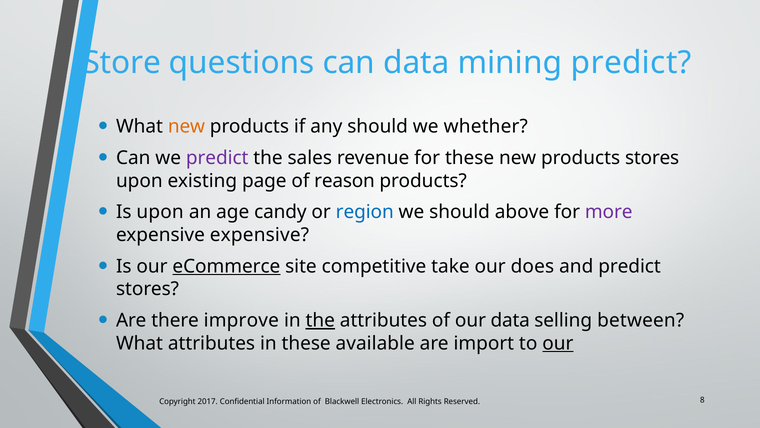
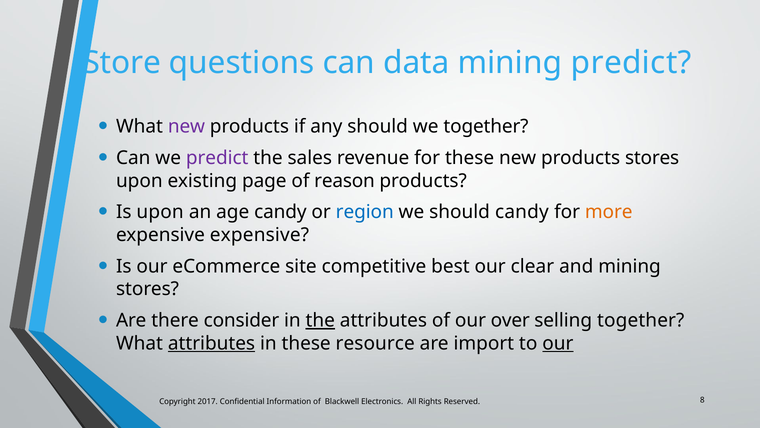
new at (186, 126) colour: orange -> purple
we whether: whether -> together
should above: above -> candy
more colour: purple -> orange
eCommerce underline: present -> none
take: take -> best
does: does -> clear
and predict: predict -> mining
improve: improve -> consider
our data: data -> over
selling between: between -> together
attributes at (211, 343) underline: none -> present
available: available -> resource
